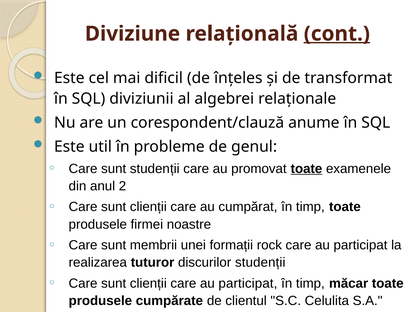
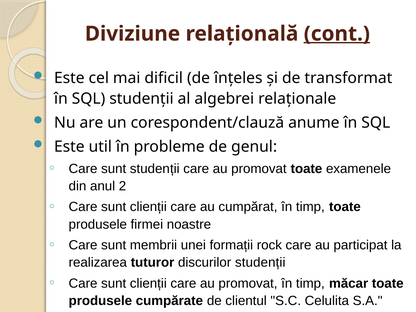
SQL diviziunii: diviziunii -> studenții
toate at (306, 169) underline: present -> none
clienții care au participat: participat -> promovat
